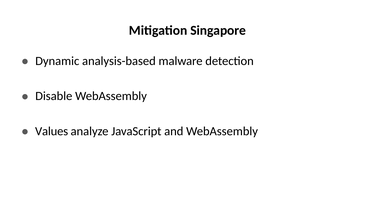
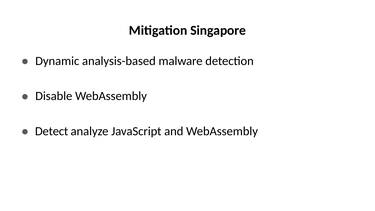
Values: Values -> Detect
